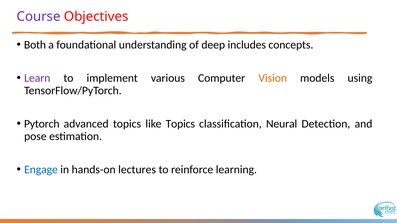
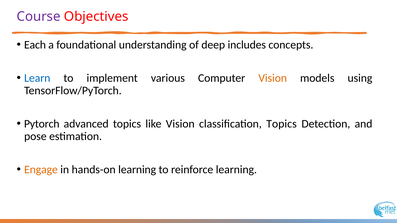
Both: Both -> Each
Learn colour: purple -> blue
like Topics: Topics -> Vision
classification Neural: Neural -> Topics
Engage colour: blue -> orange
hands-on lectures: lectures -> learning
